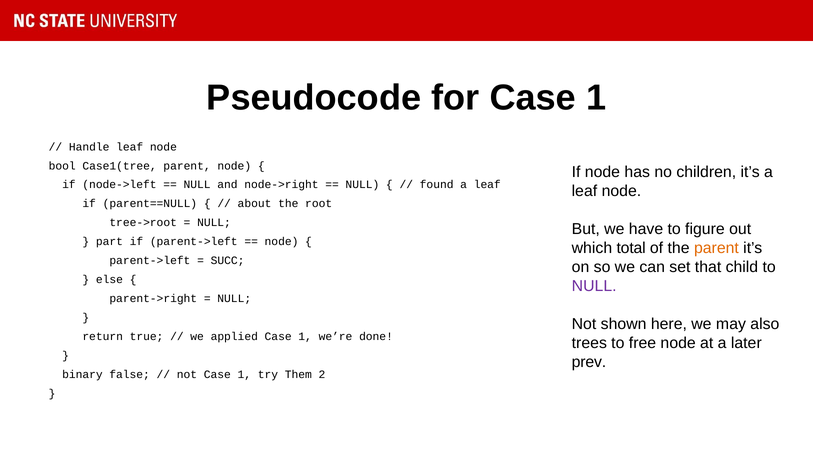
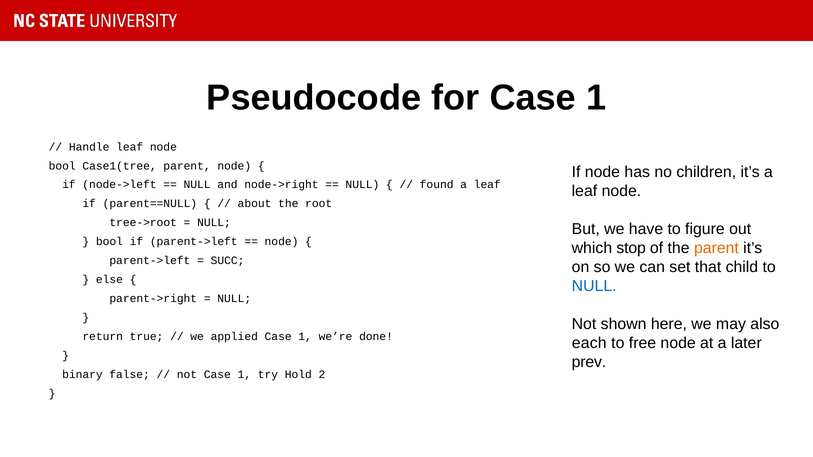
part at (109, 242): part -> bool
total: total -> stop
NULL at (594, 286) colour: purple -> blue
trees: trees -> each
Them: Them -> Hold
